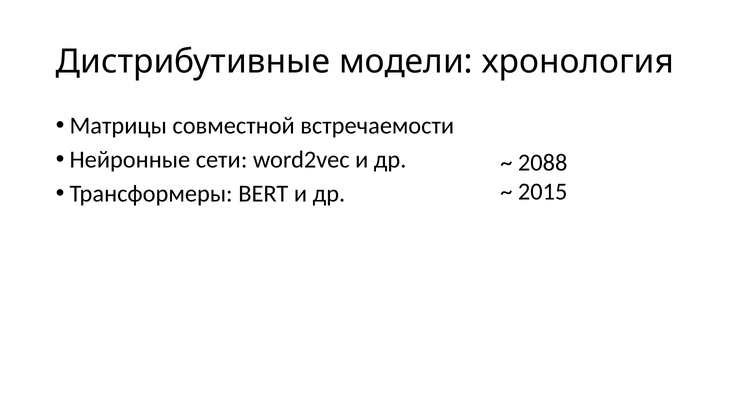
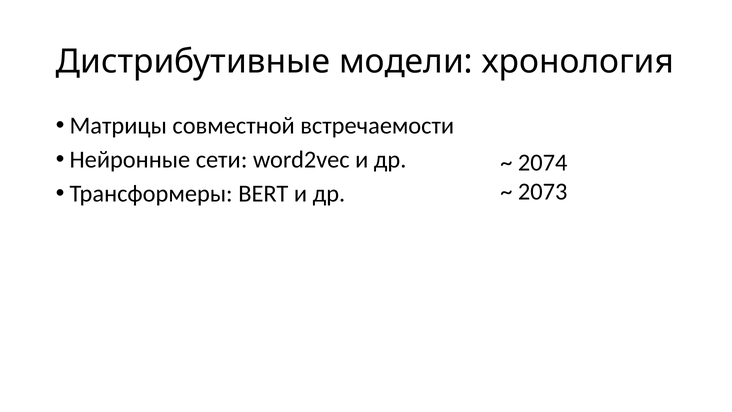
2088: 2088 -> 2074
2015: 2015 -> 2073
